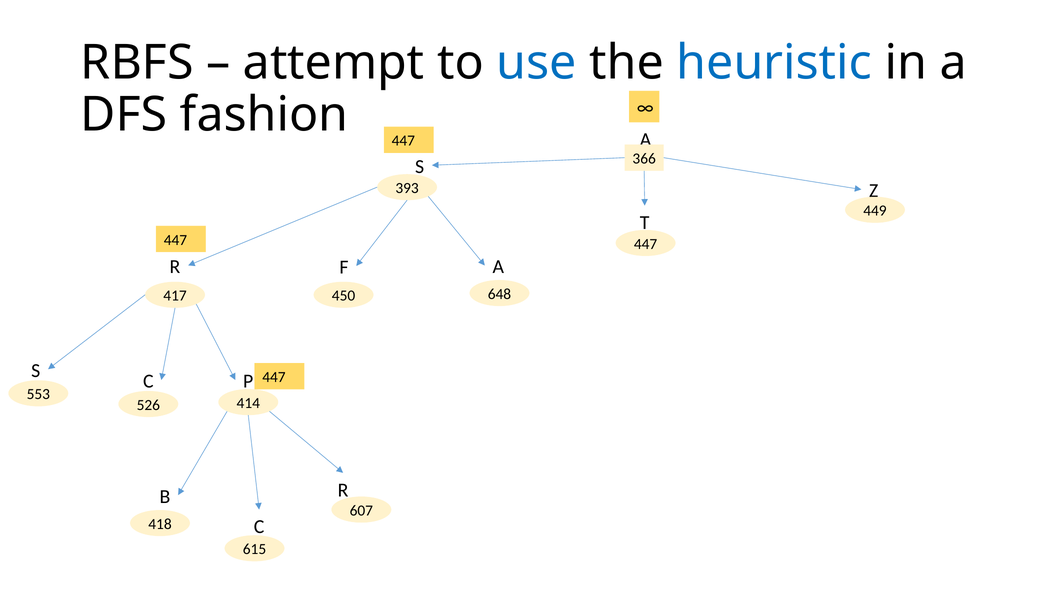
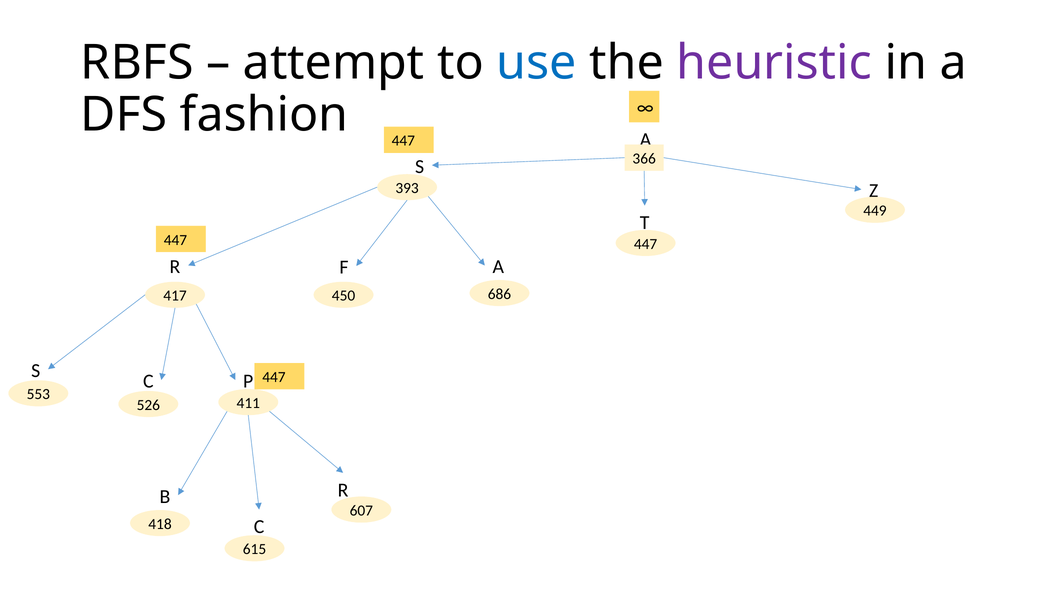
heuristic colour: blue -> purple
648: 648 -> 686
414: 414 -> 411
